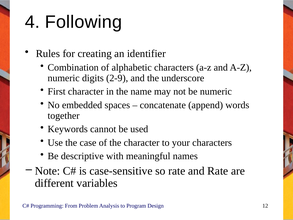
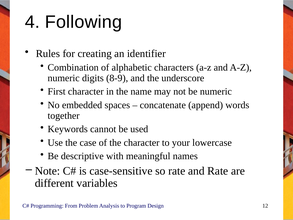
2-9: 2-9 -> 8-9
your characters: characters -> lowercase
